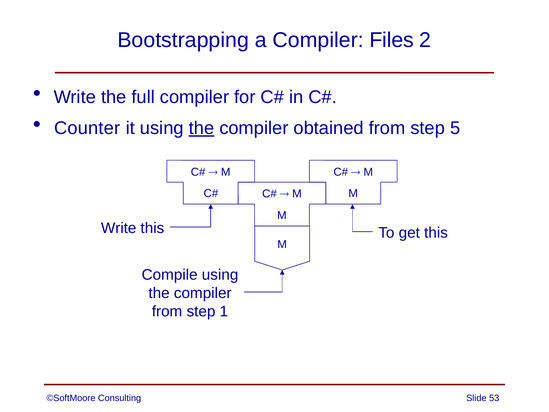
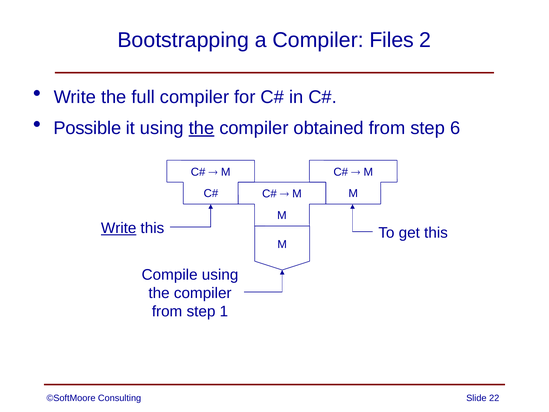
Counter: Counter -> Possible
5: 5 -> 6
Write at (119, 228) underline: none -> present
53: 53 -> 22
